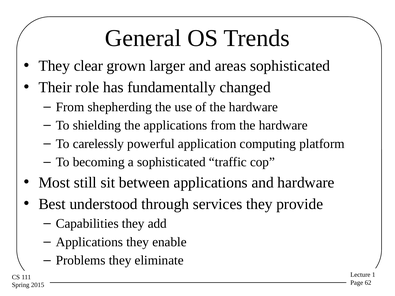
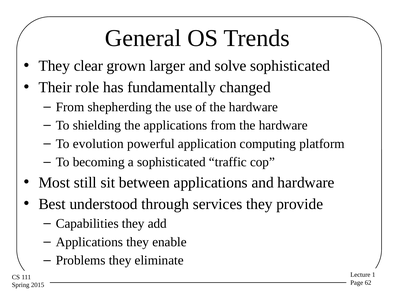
areas: areas -> solve
carelessly: carelessly -> evolution
